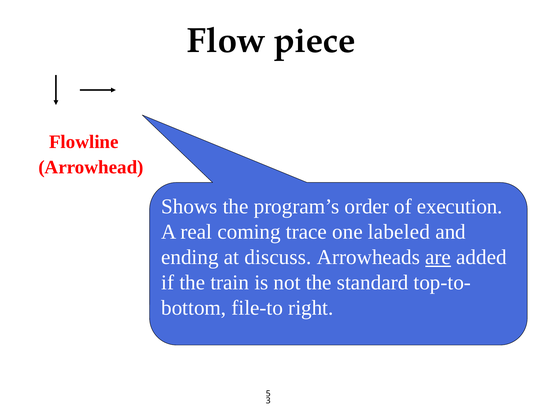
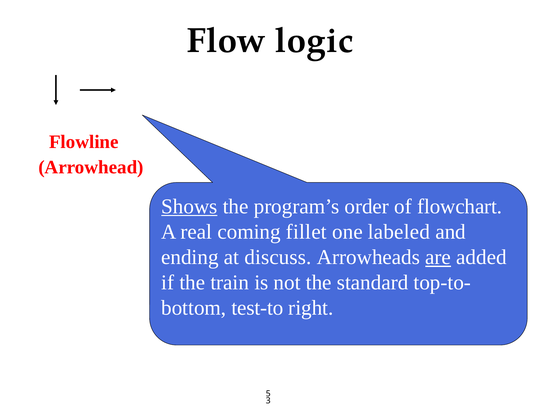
piece: piece -> logic
Shows underline: none -> present
execution: execution -> flowchart
trace: trace -> fillet
file-to: file-to -> test-to
